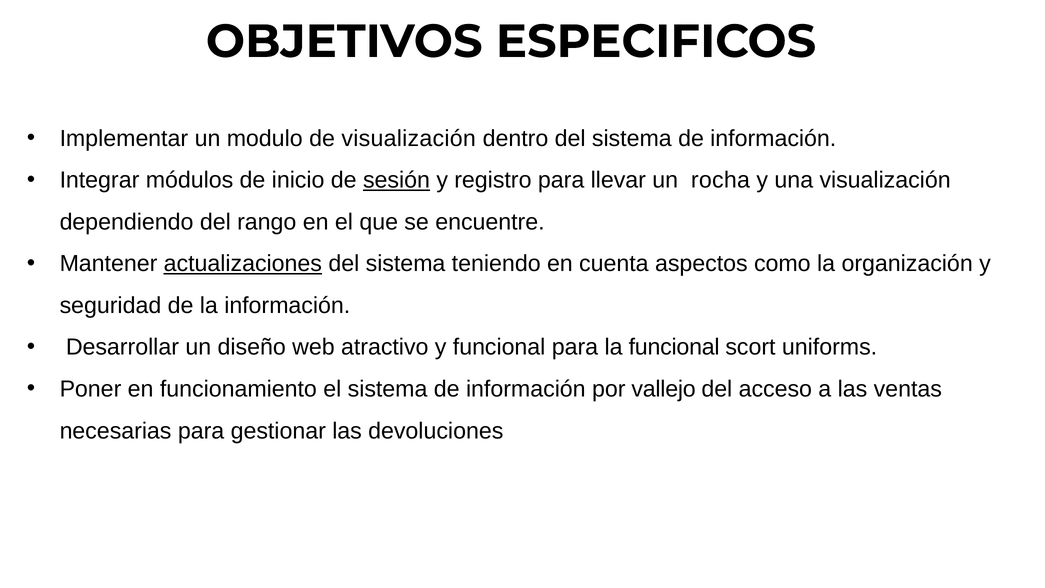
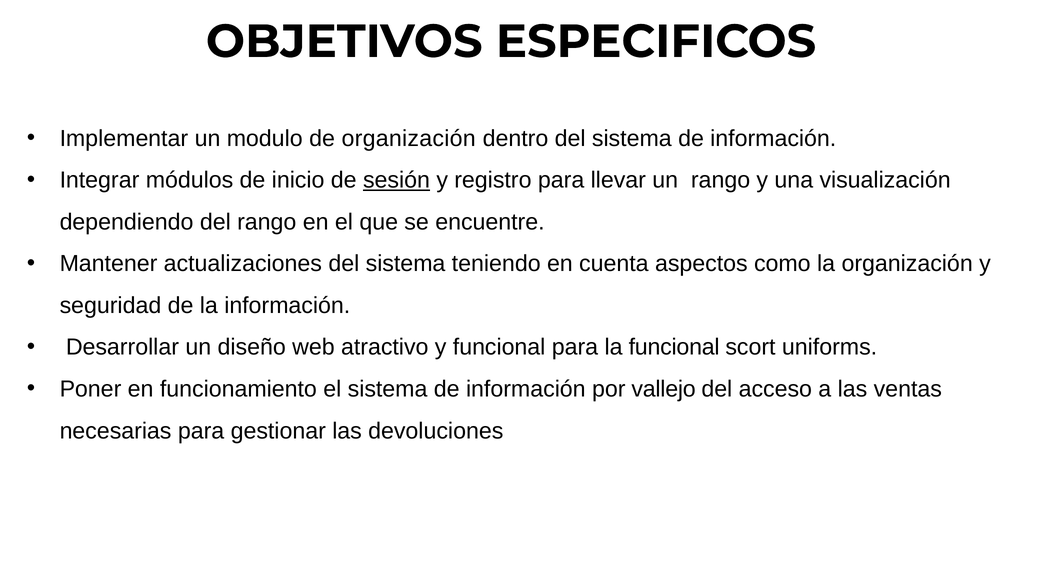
de visualización: visualización -> organización
un rocha: rocha -> rango
actualizaciones underline: present -> none
